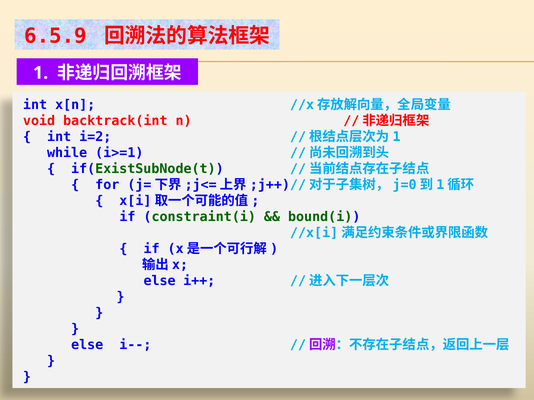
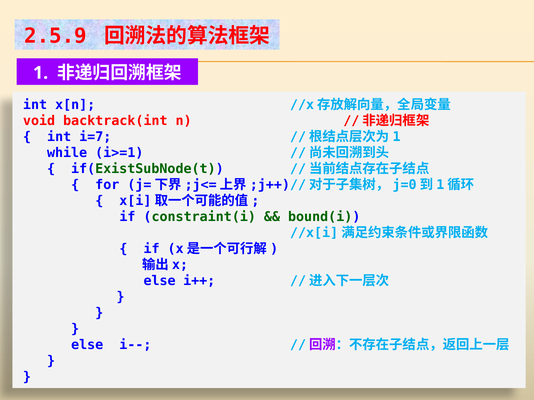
6.5.9: 6.5.9 -> 2.5.9
i=2: i=2 -> i=7
